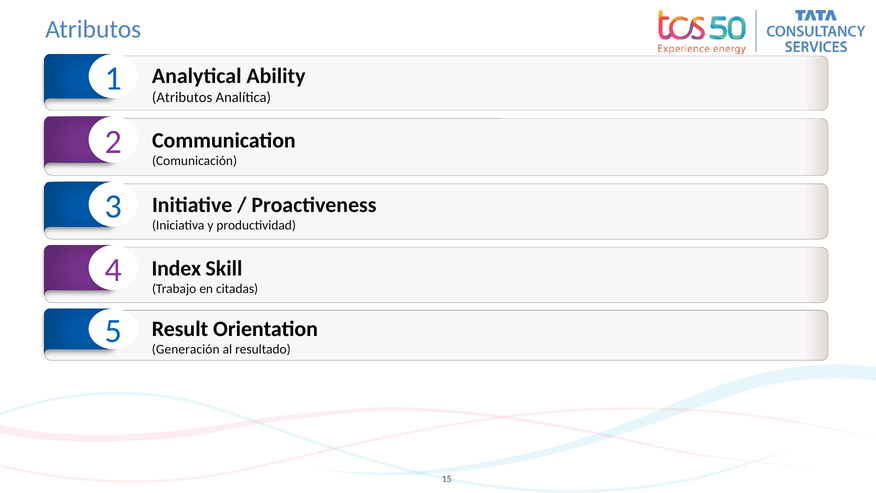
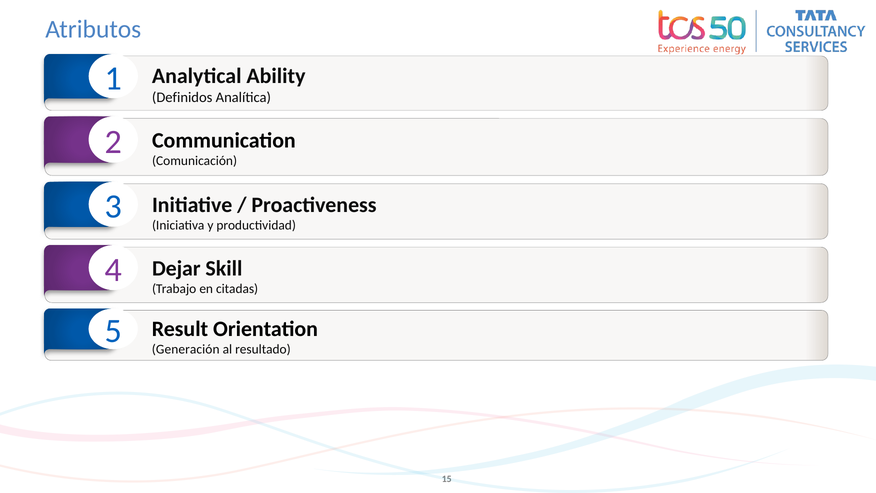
Atributos at (182, 97): Atributos -> Definidos
Index: Index -> Dejar
